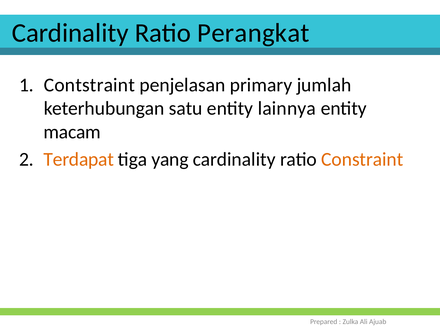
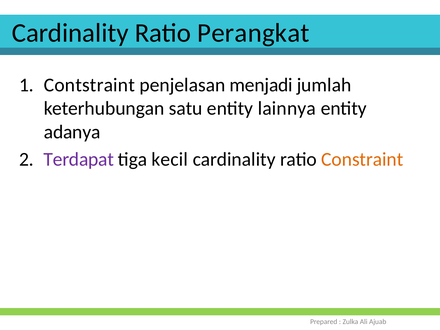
primary: primary -> menjadi
macam: macam -> adanya
Terdapat colour: orange -> purple
yang: yang -> kecil
